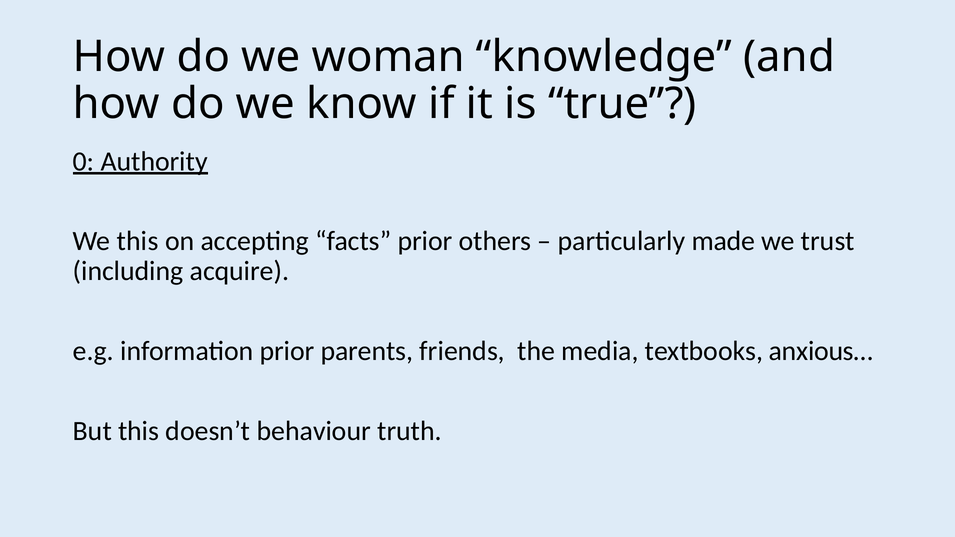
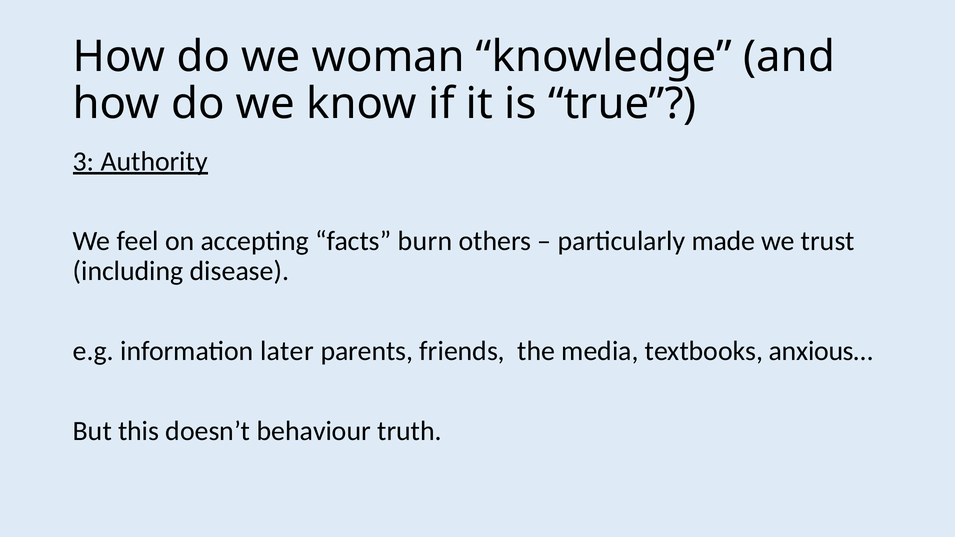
0: 0 -> 3
We this: this -> feel
facts prior: prior -> burn
acquire: acquire -> disease
information prior: prior -> later
